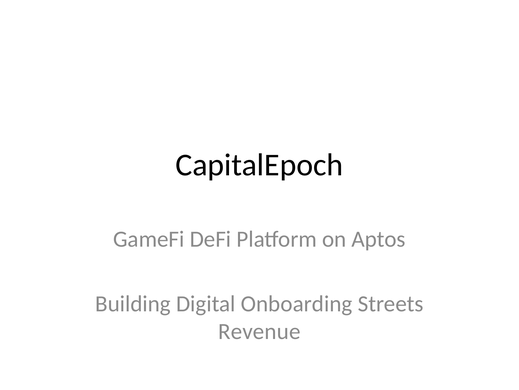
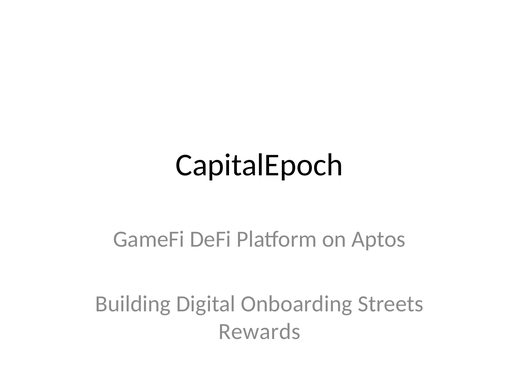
Revenue: Revenue -> Rewards
